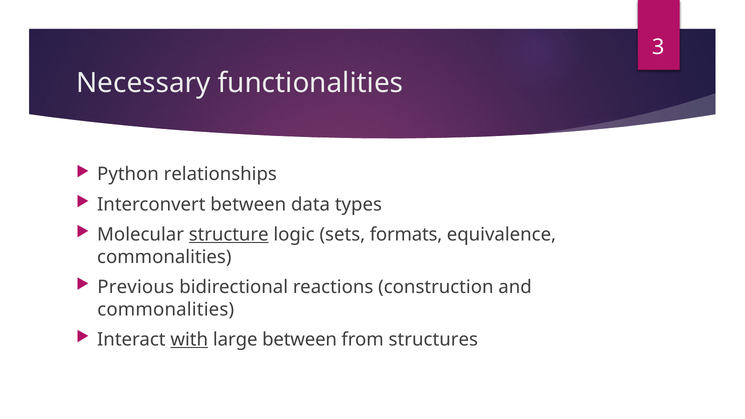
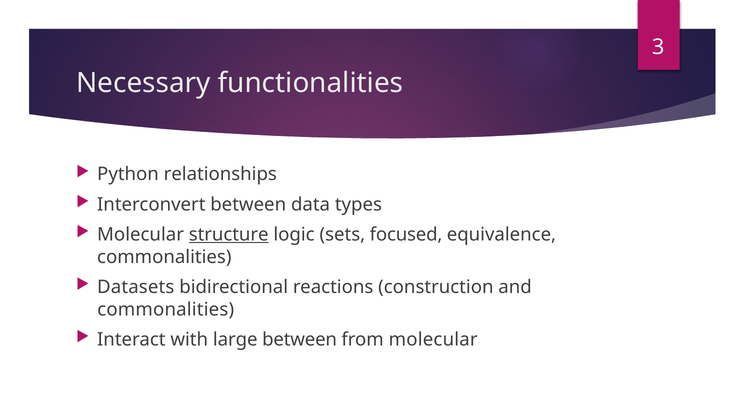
formats: formats -> focused
Previous: Previous -> Datasets
with underline: present -> none
from structures: structures -> molecular
